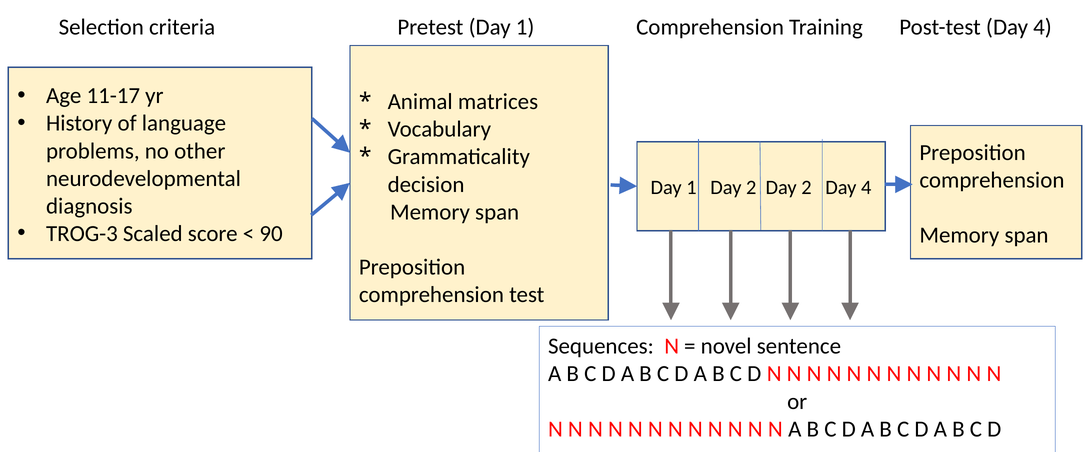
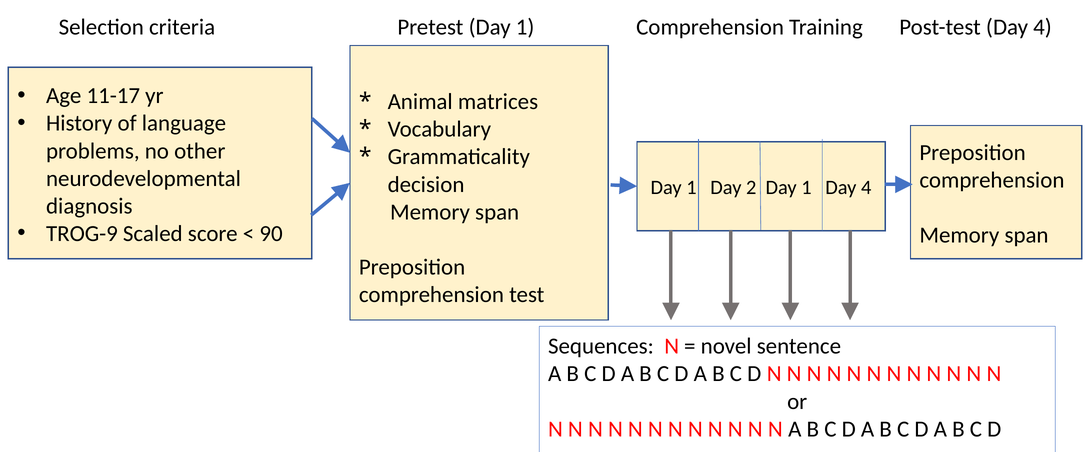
2 Day 2: 2 -> 1
TROG-3: TROG-3 -> TROG-9
